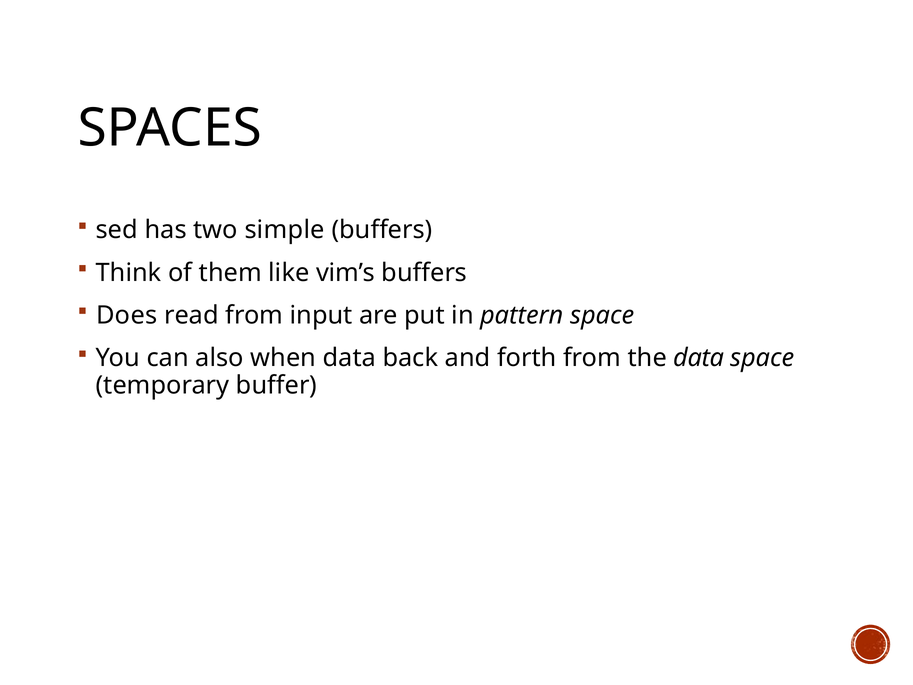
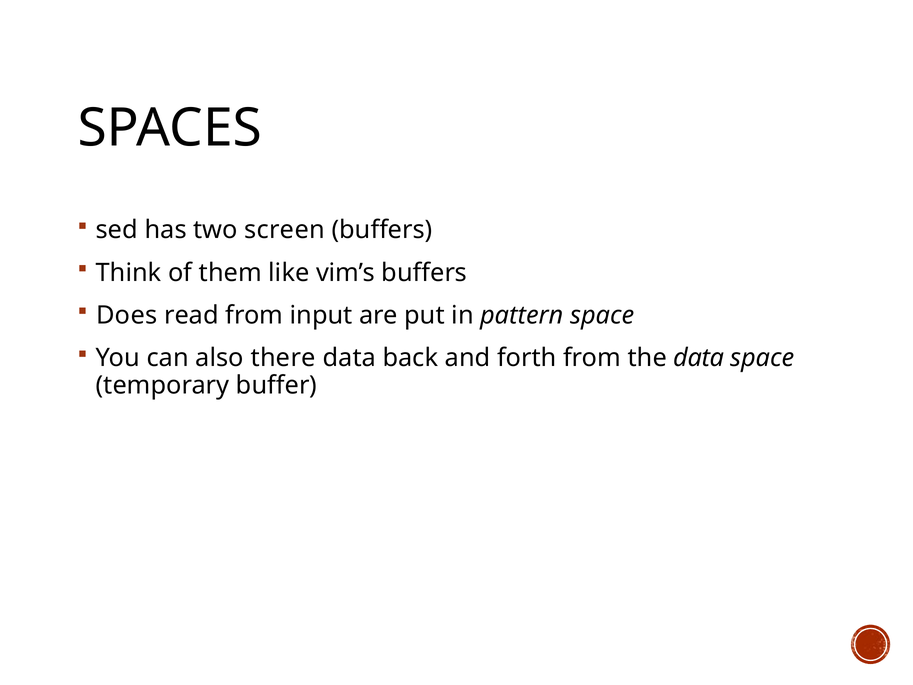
simple: simple -> screen
when: when -> there
